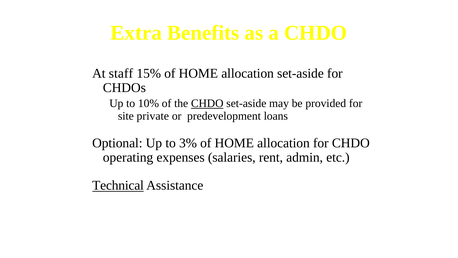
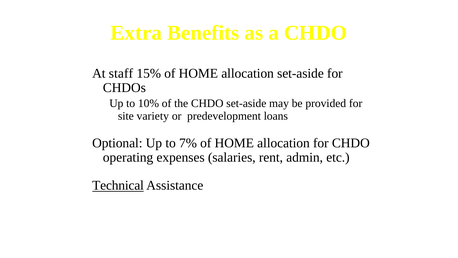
CHDO at (207, 103) underline: present -> none
private: private -> variety
3%: 3% -> 7%
